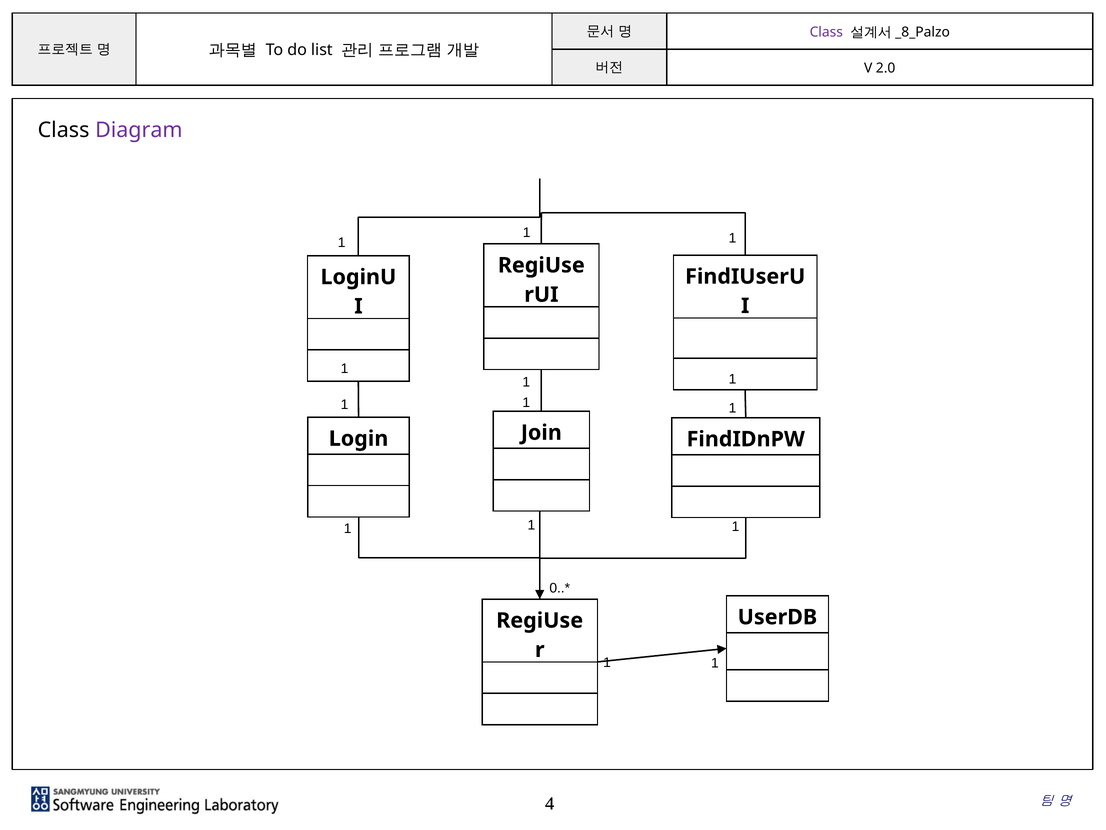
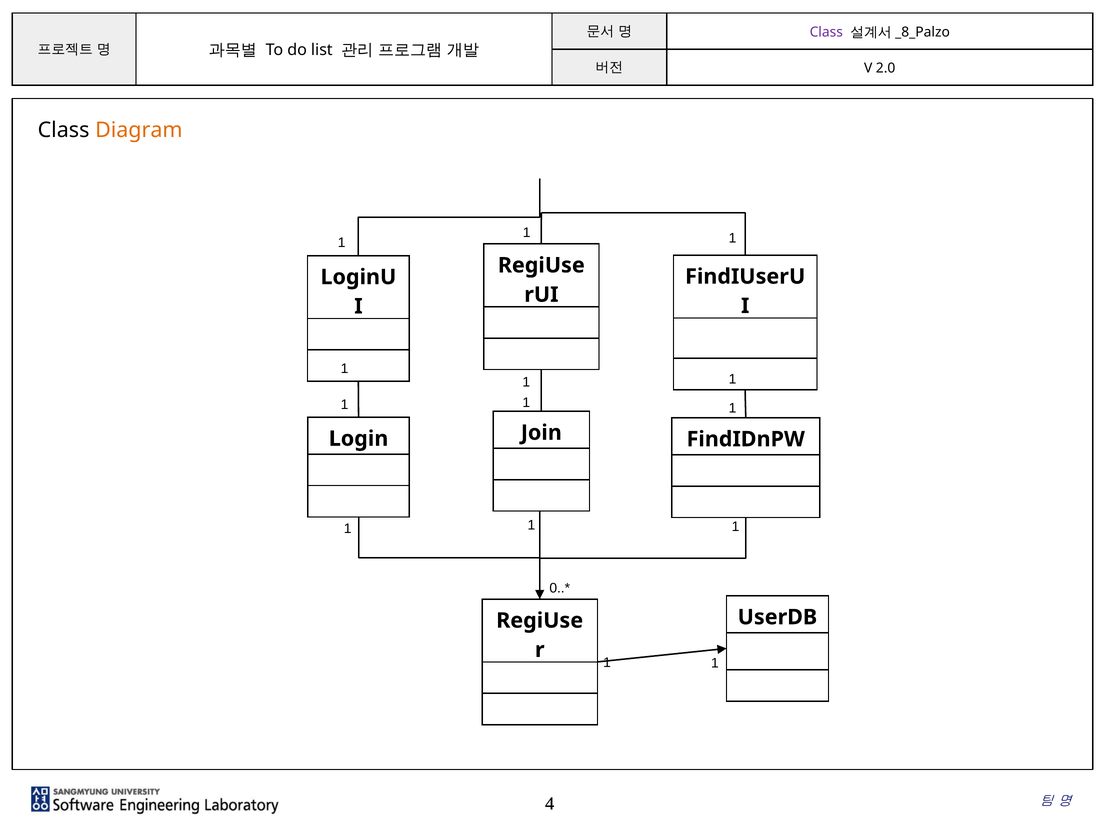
Diagram colour: purple -> orange
